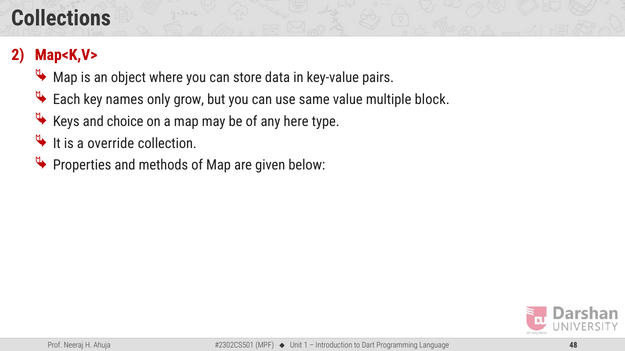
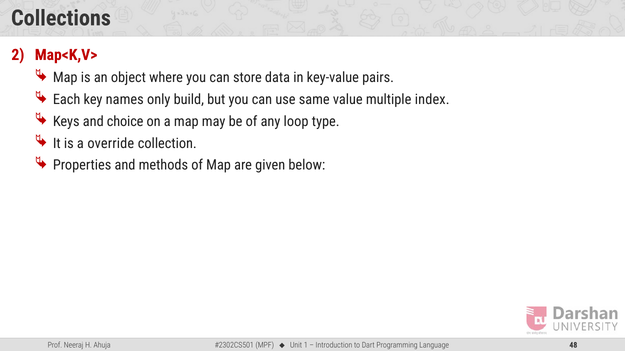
grow: grow -> build
block: block -> index
here: here -> loop
